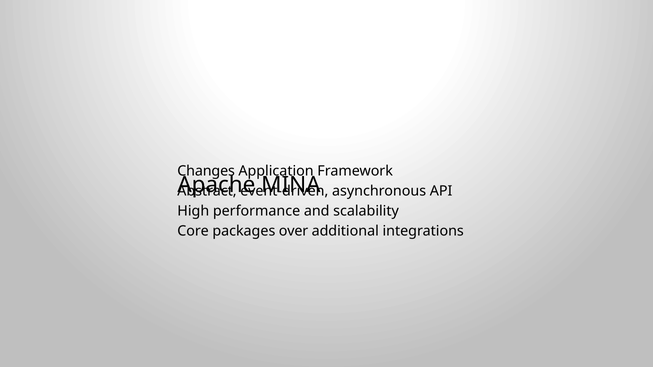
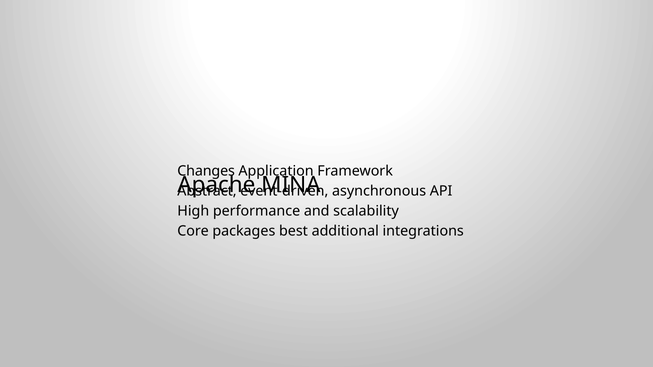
over: over -> best
